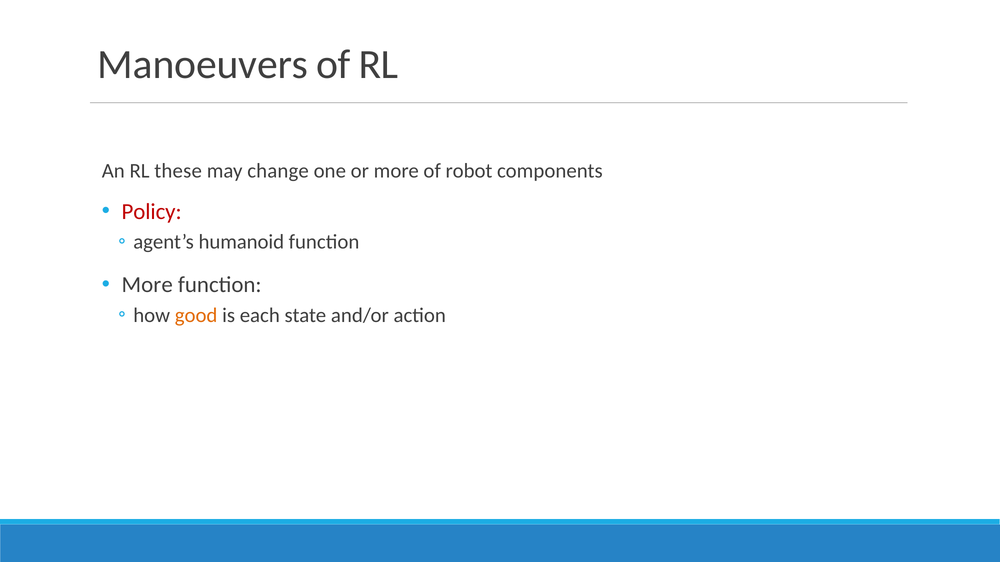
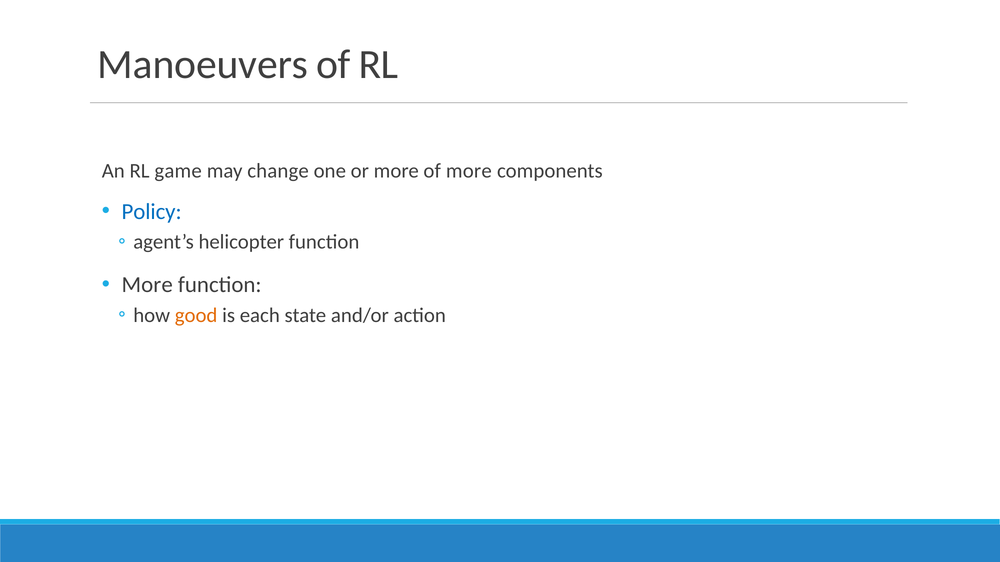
these: these -> game
of robot: robot -> more
Policy colour: red -> blue
humanoid: humanoid -> helicopter
